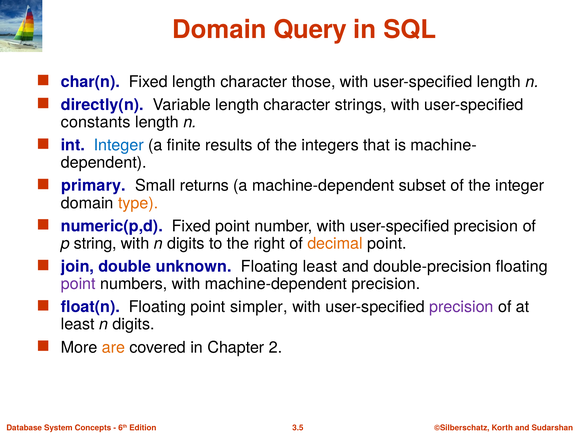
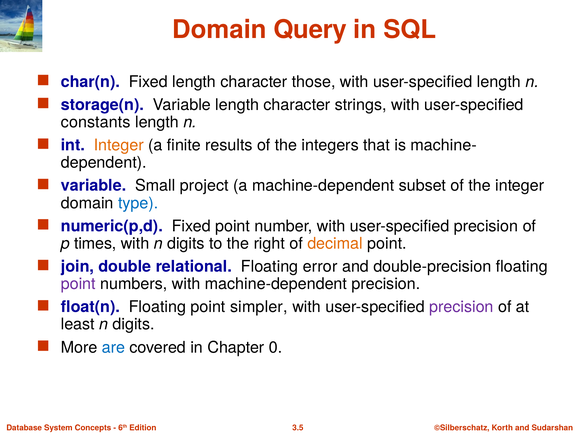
directly(n: directly(n -> storage(n
Integer at (119, 145) colour: blue -> orange
primary at (93, 185): primary -> variable
returns: returns -> project
type colour: orange -> blue
string: string -> times
unknown: unknown -> relational
Floating least: least -> error
are colour: orange -> blue
2: 2 -> 0
